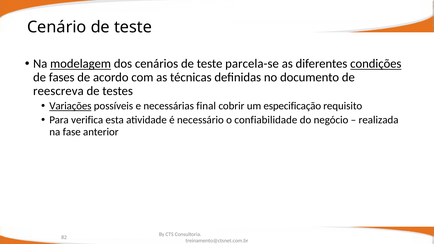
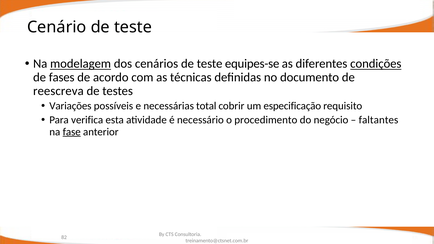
parcela-se: parcela-se -> equipes-se
Variações underline: present -> none
final: final -> total
confiabilidade: confiabilidade -> procedimento
realizada: realizada -> faltantes
fase underline: none -> present
